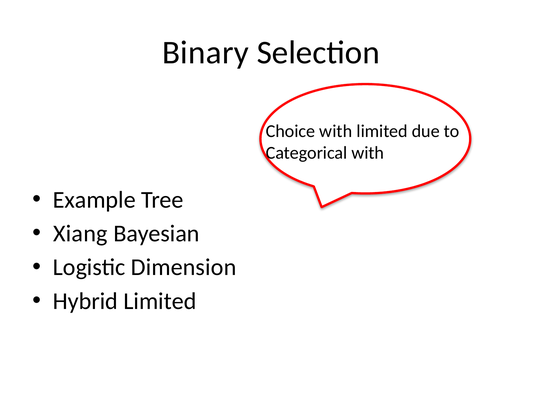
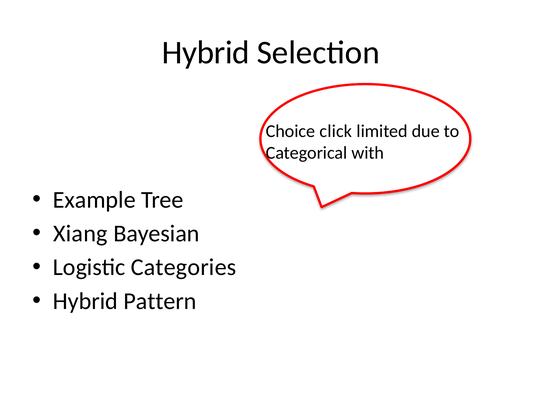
Binary at (205, 52): Binary -> Hybrid
Choice with: with -> click
Dimension: Dimension -> Categories
Hybrid Limited: Limited -> Pattern
